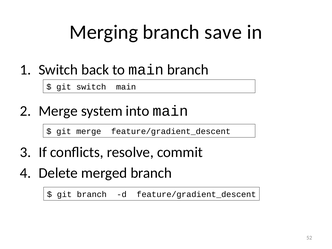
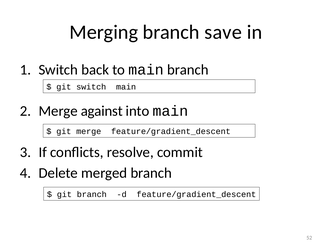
system: system -> against
